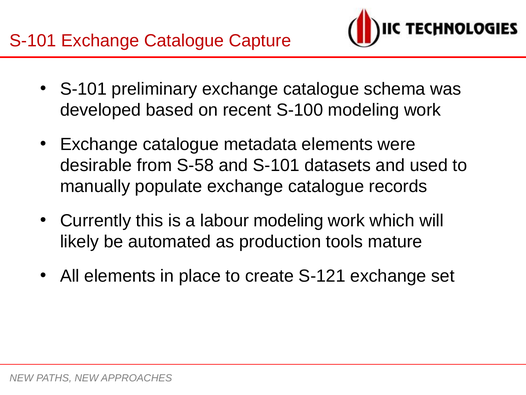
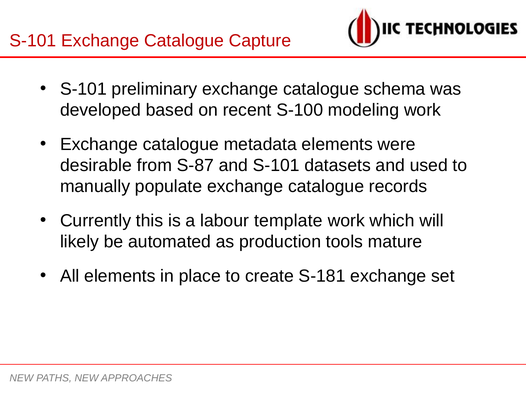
S-58: S-58 -> S-87
labour modeling: modeling -> template
S-121: S-121 -> S-181
